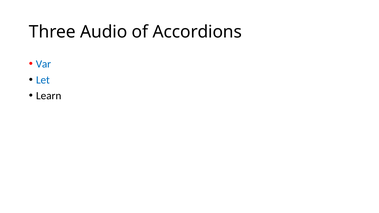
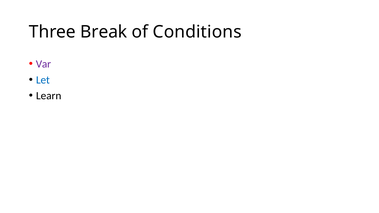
Audio: Audio -> Break
Accordions: Accordions -> Conditions
Var colour: blue -> purple
